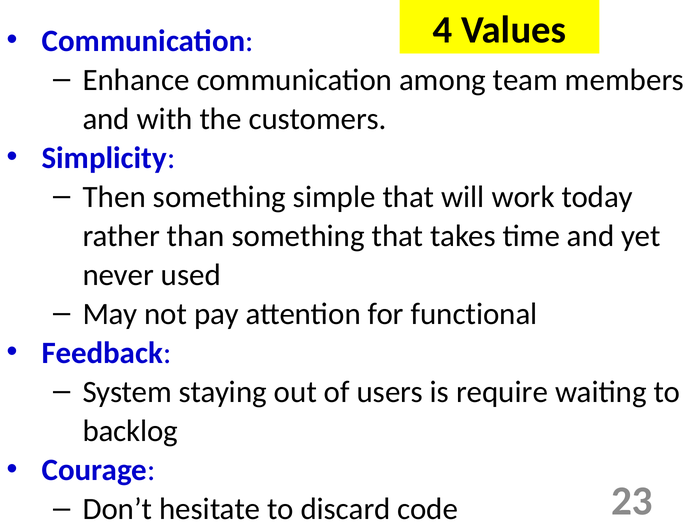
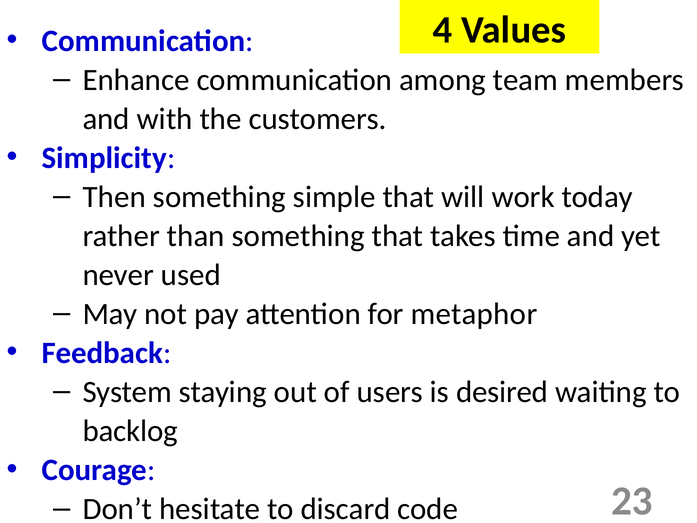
functional: functional -> metaphor
require: require -> desired
